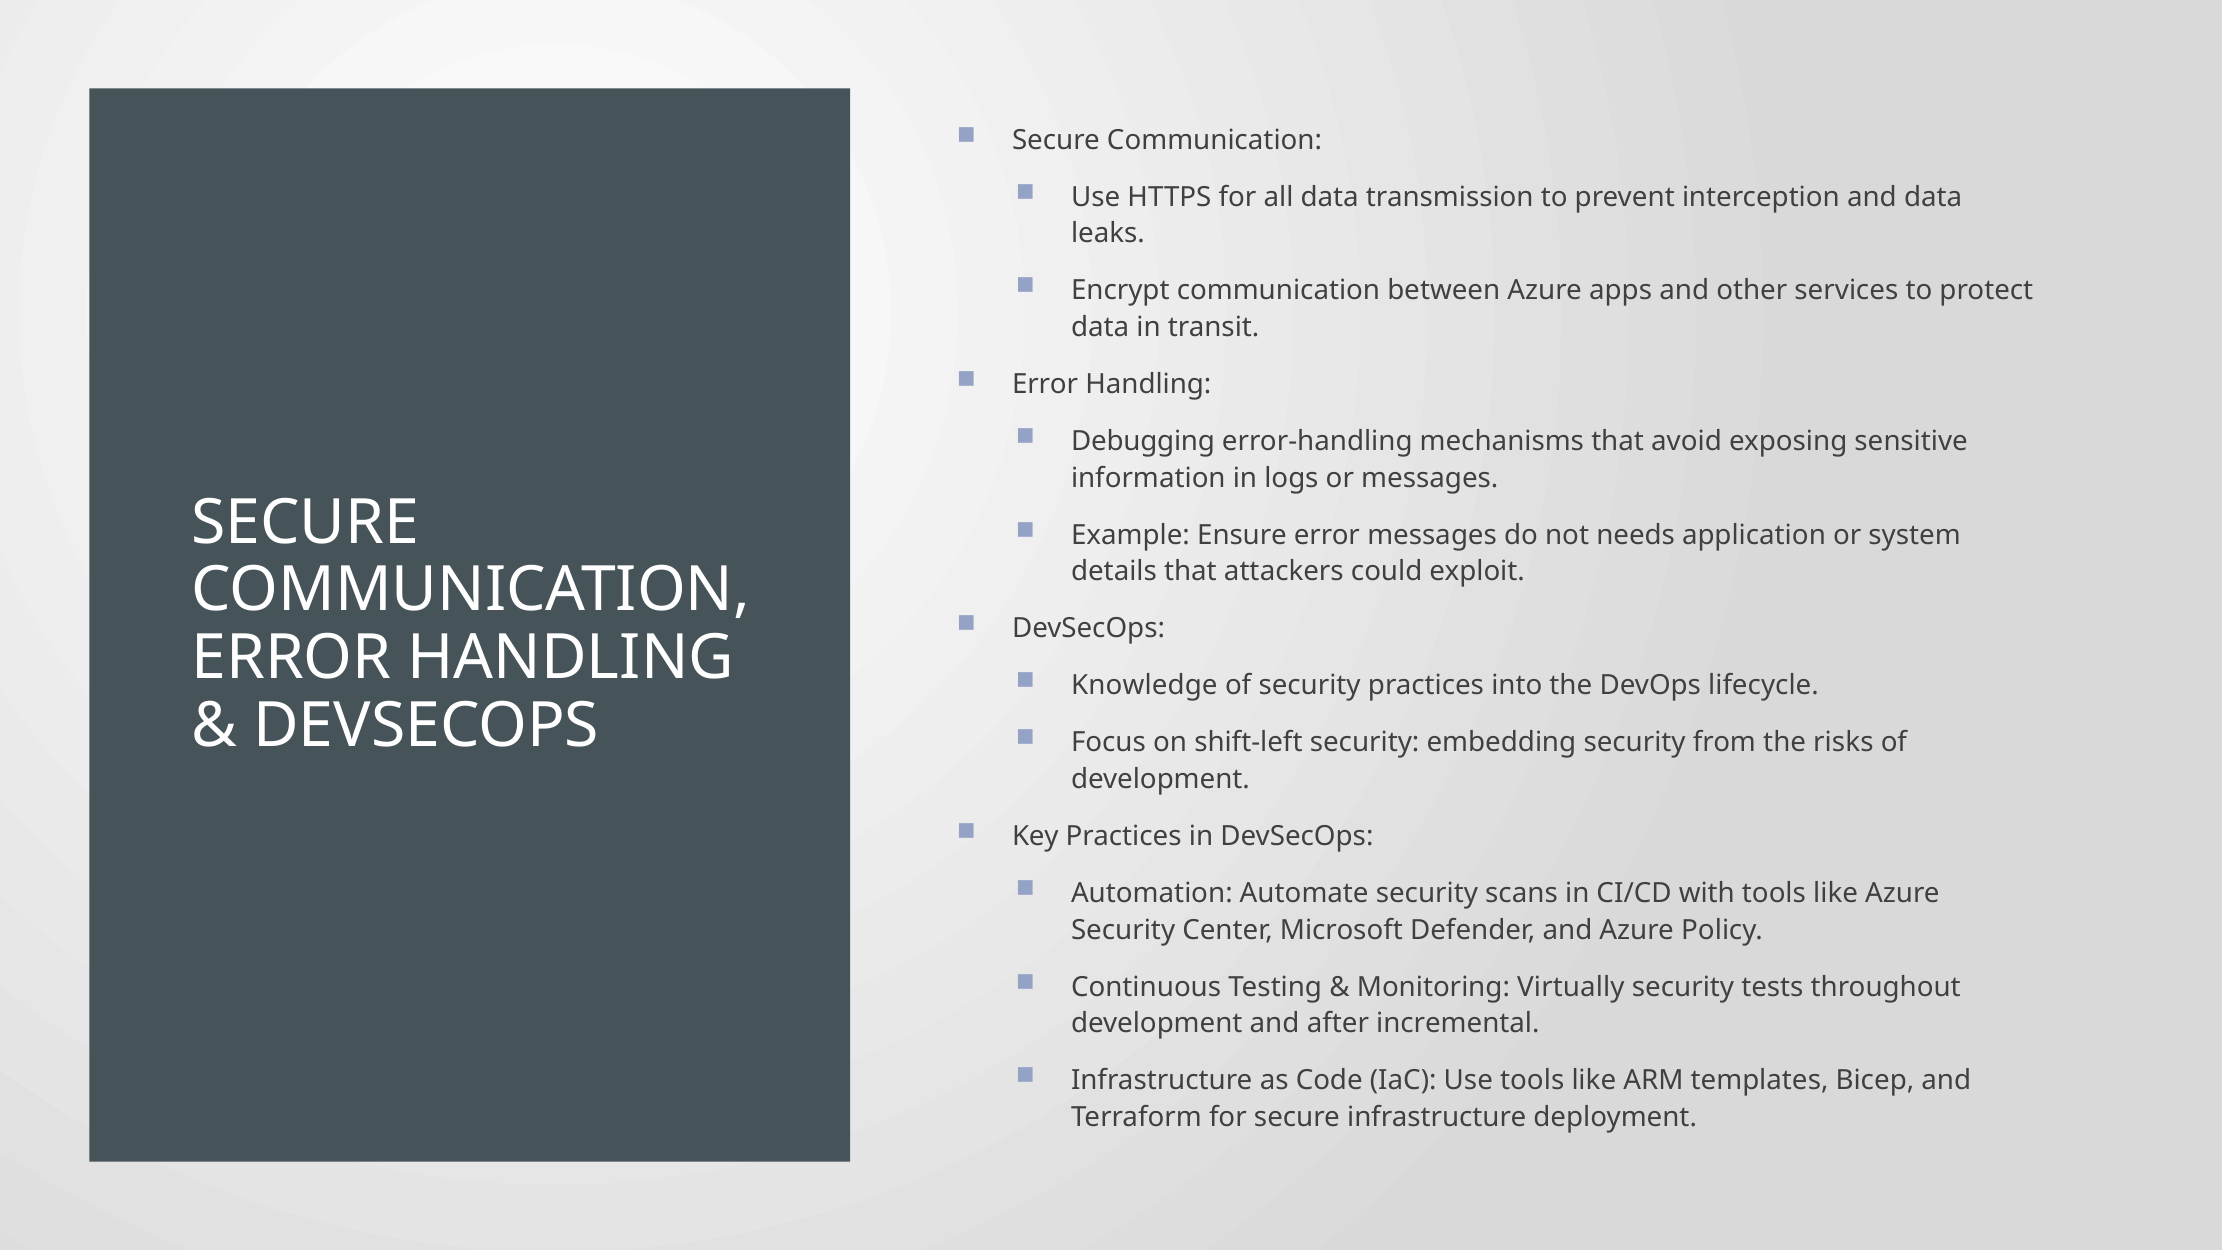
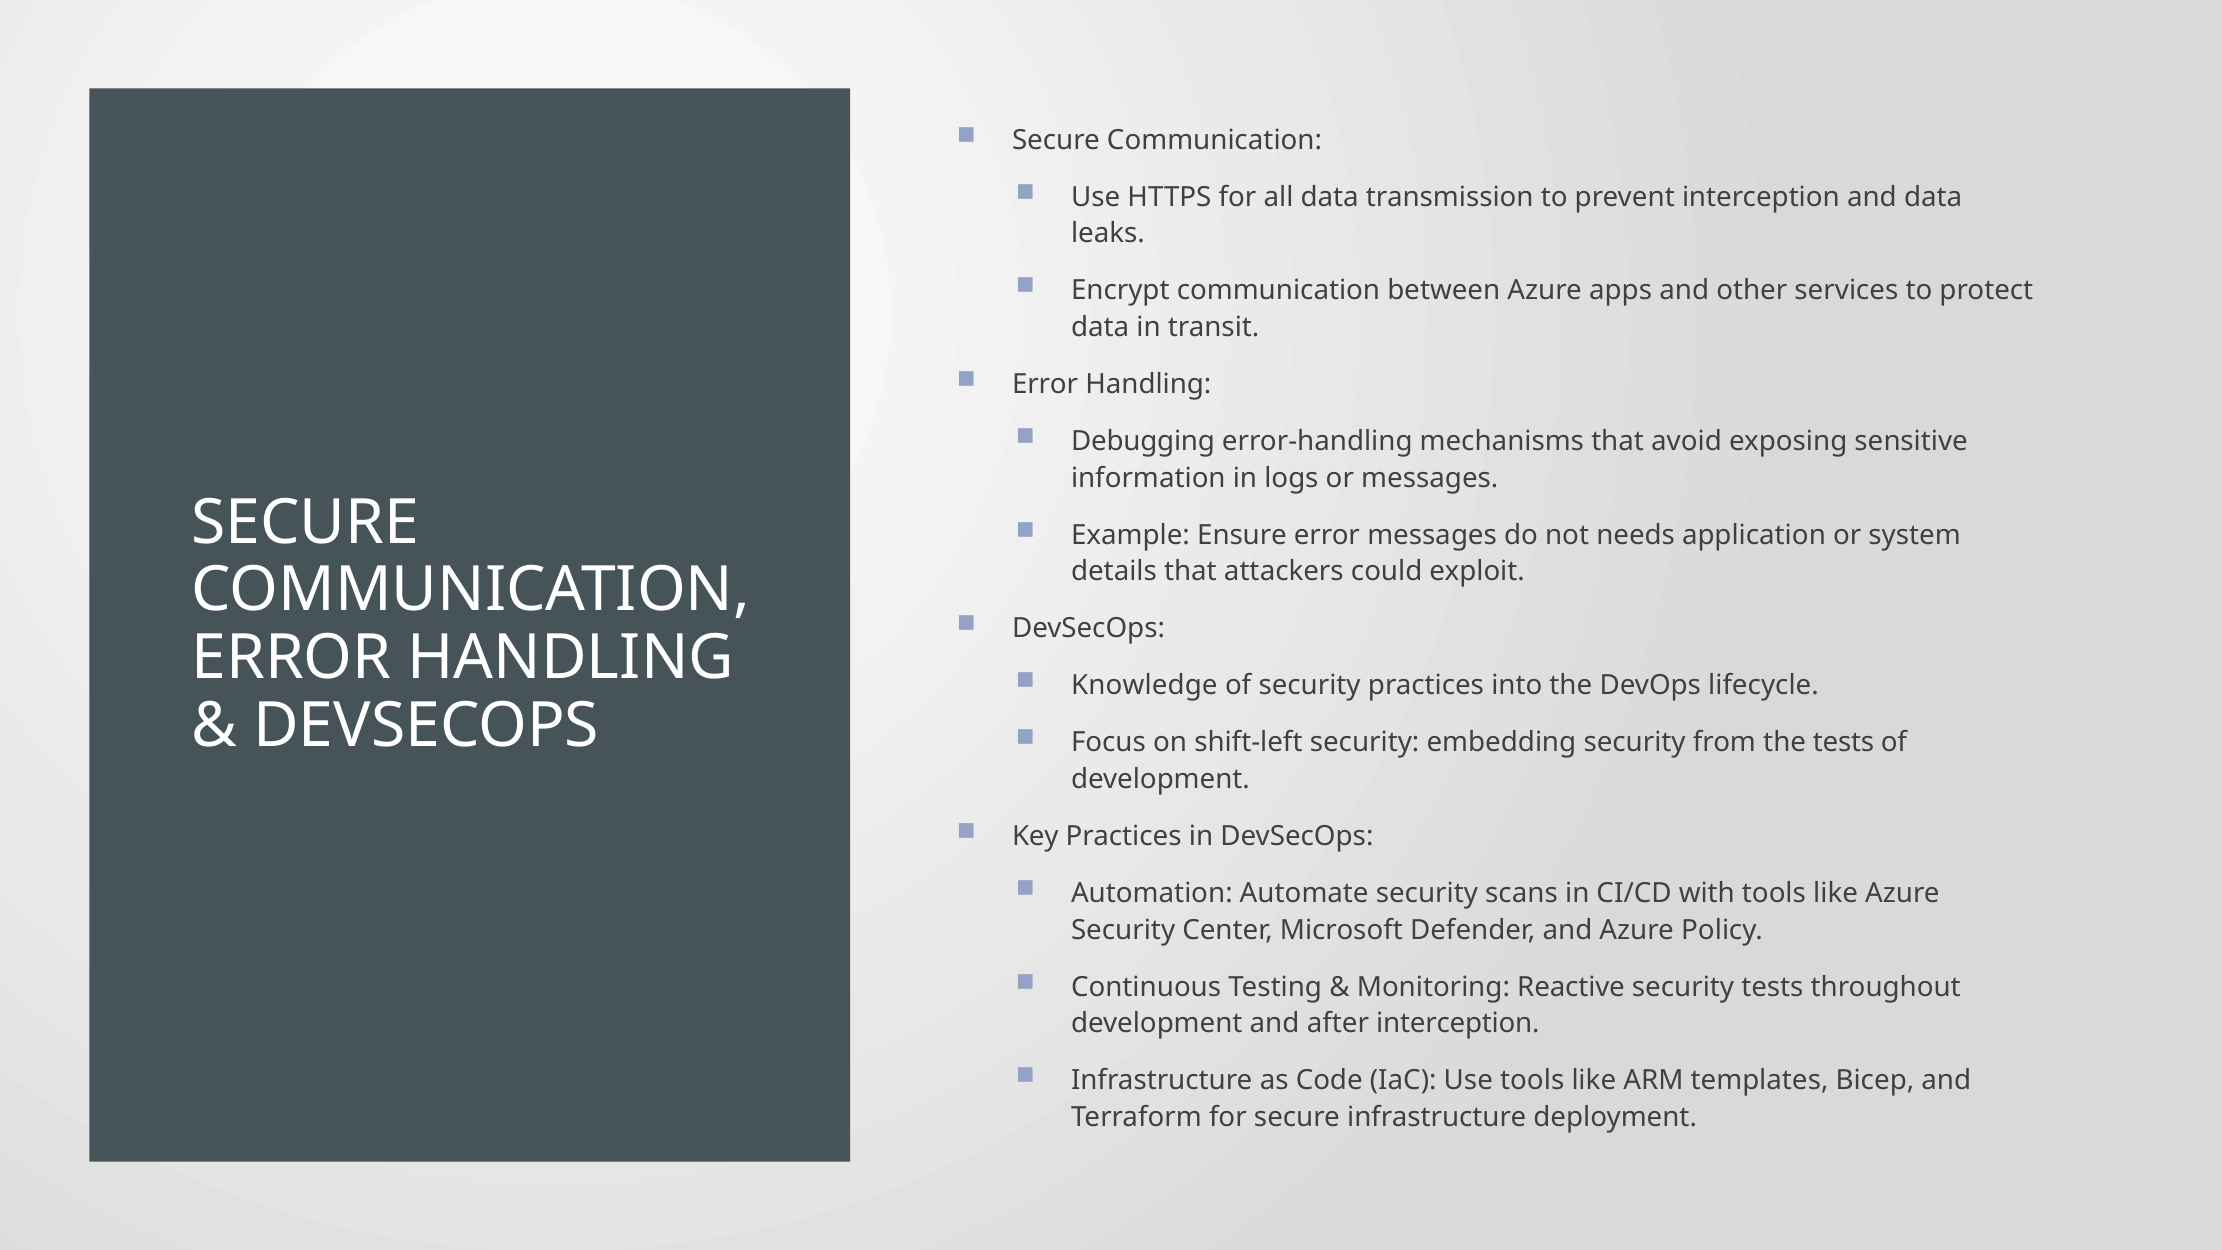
the risks: risks -> tests
Virtually: Virtually -> Reactive
after incremental: incremental -> interception
